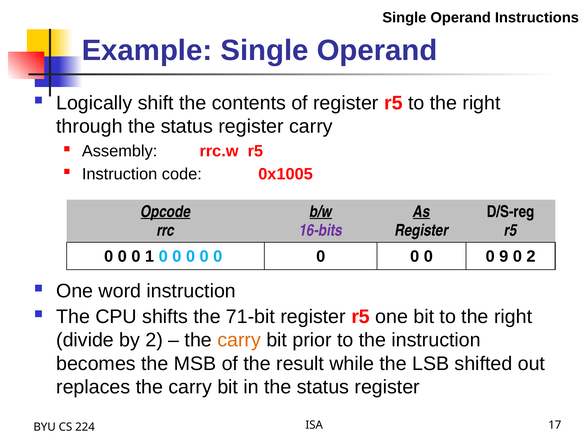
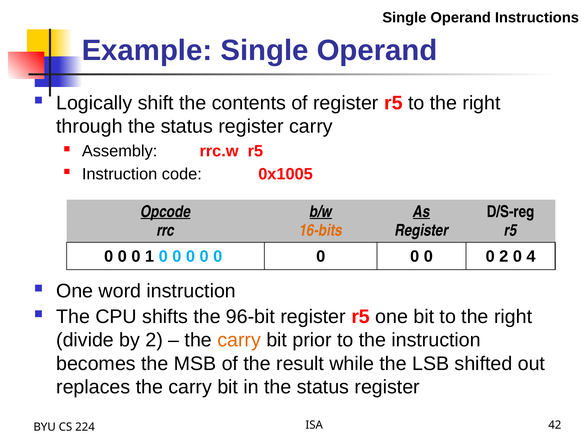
16-bits colour: purple -> orange
0 9: 9 -> 2
0 2: 2 -> 4
71-bit: 71-bit -> 96-bit
17: 17 -> 42
